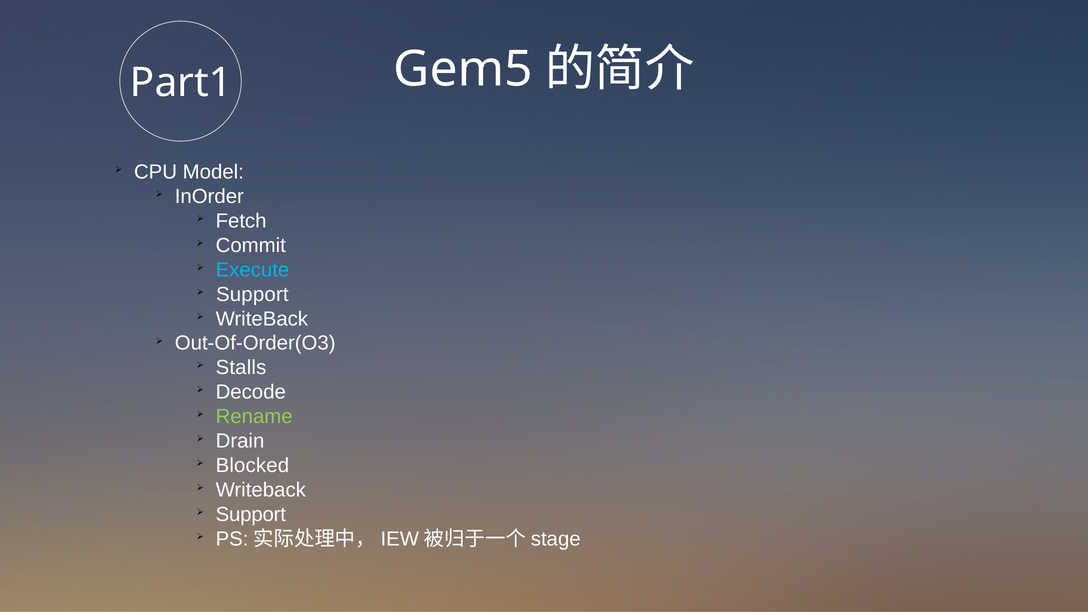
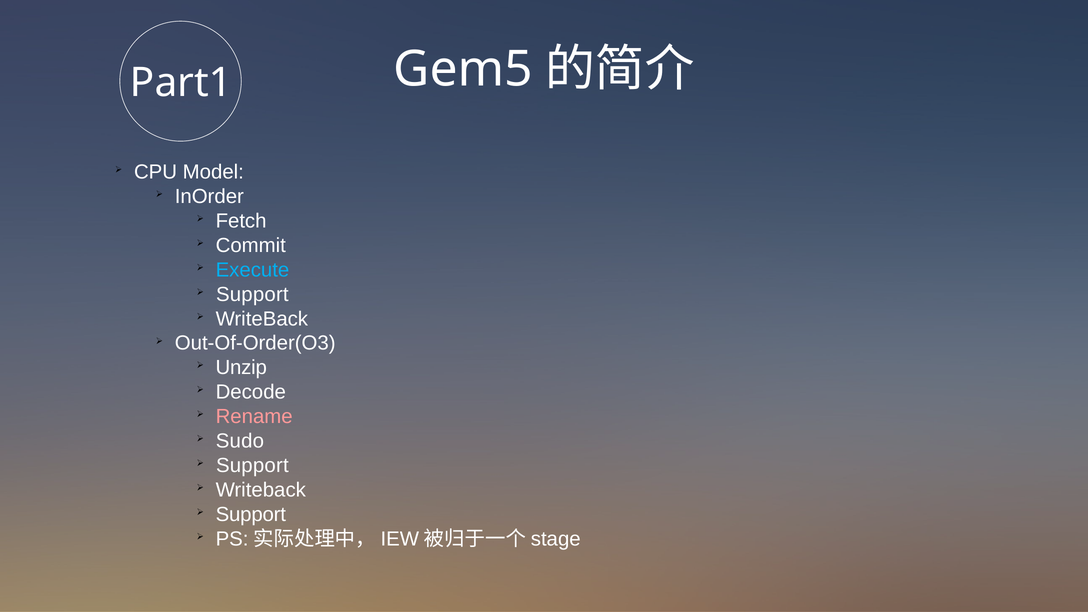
Stalls: Stalls -> Unzip
Rename colour: light green -> pink
Drain: Drain -> Sudo
Blocked at (252, 466): Blocked -> Support
